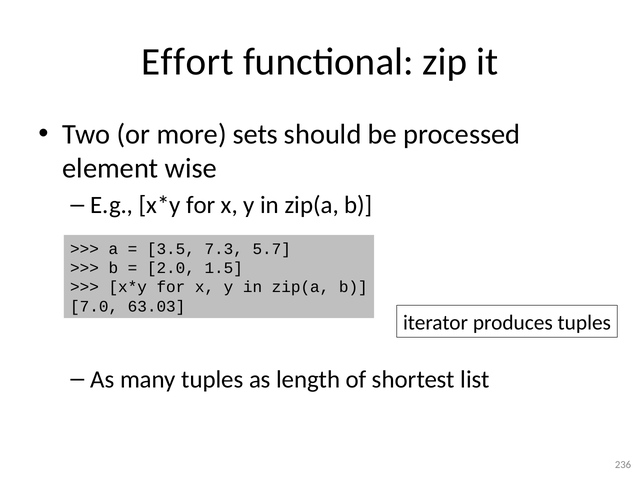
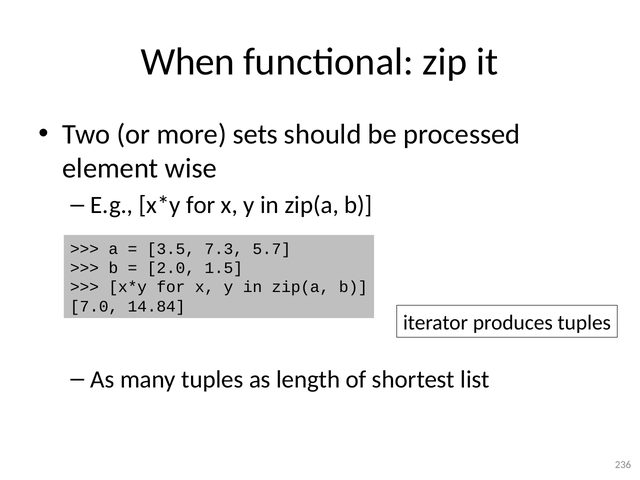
Effort: Effort -> When
63.03: 63.03 -> 14.84
